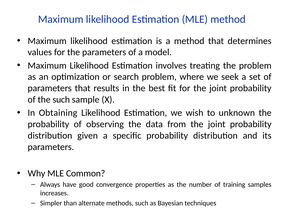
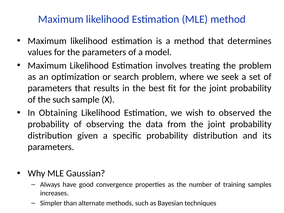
unknown: unknown -> observed
Common: Common -> Gaussian
